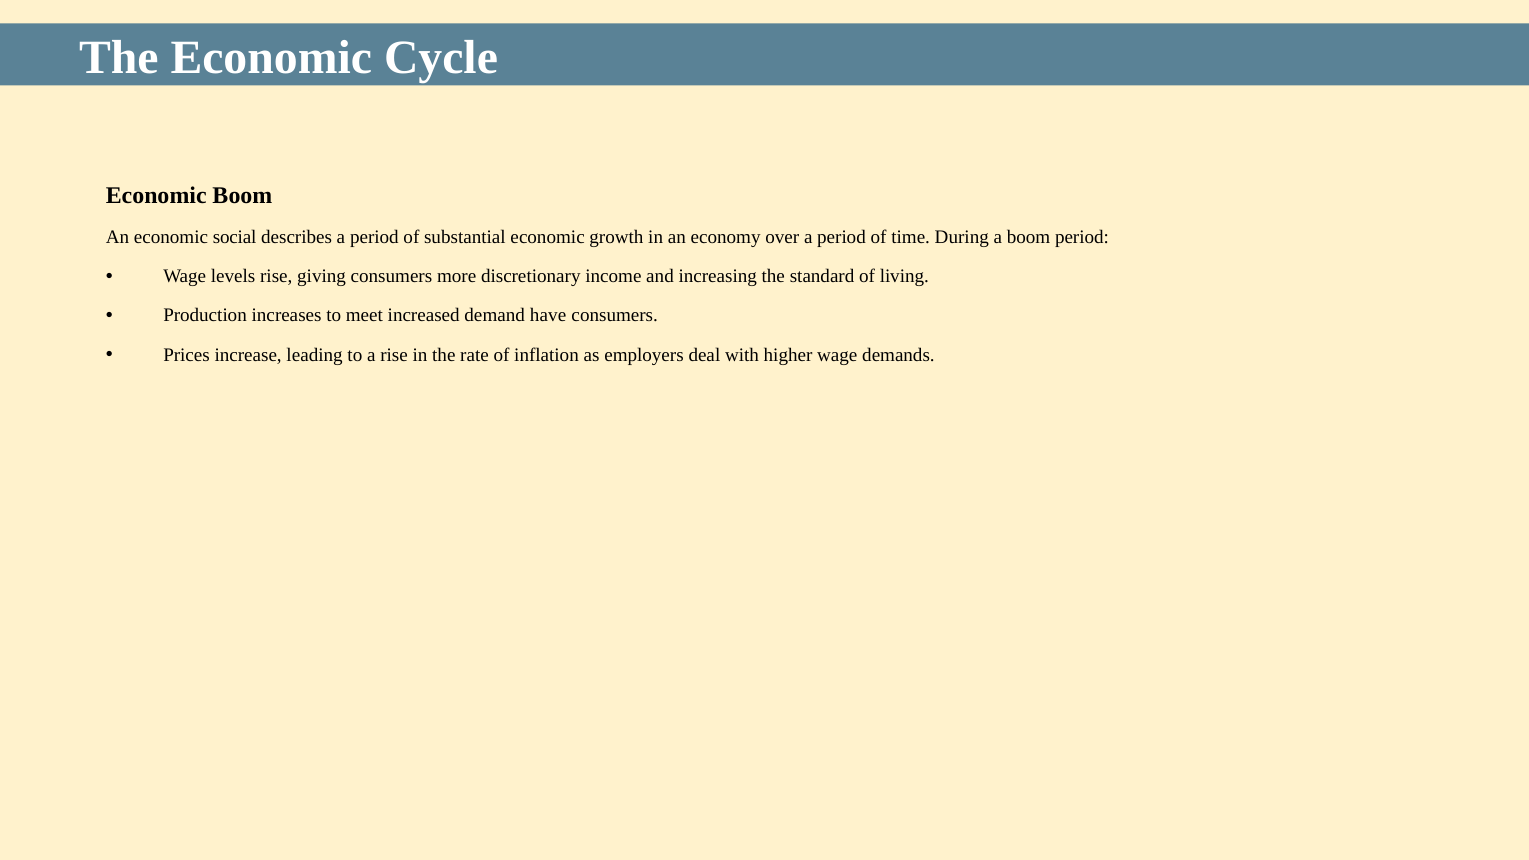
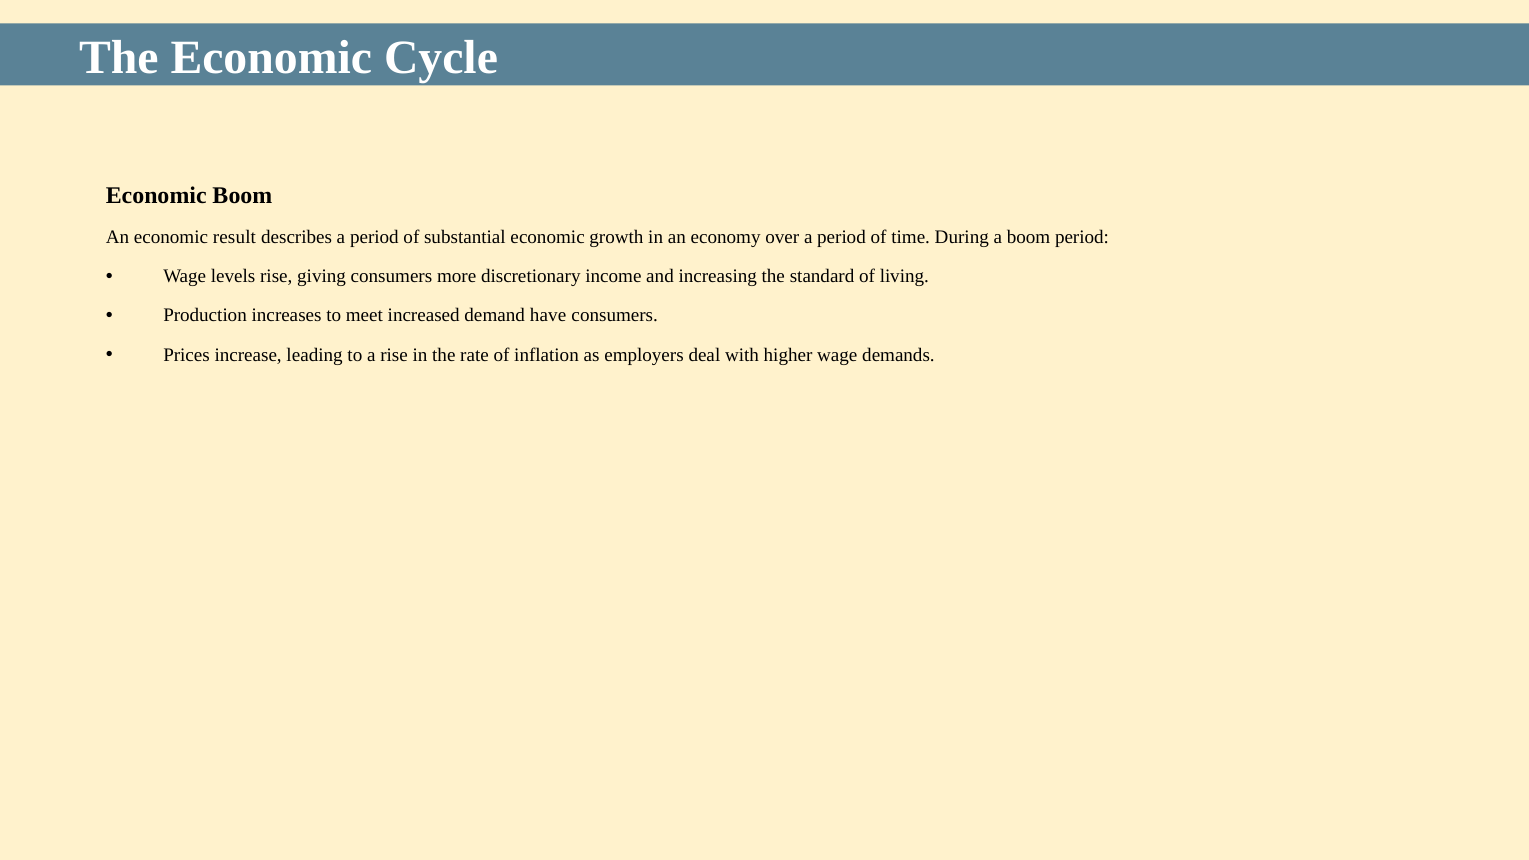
social: social -> result
